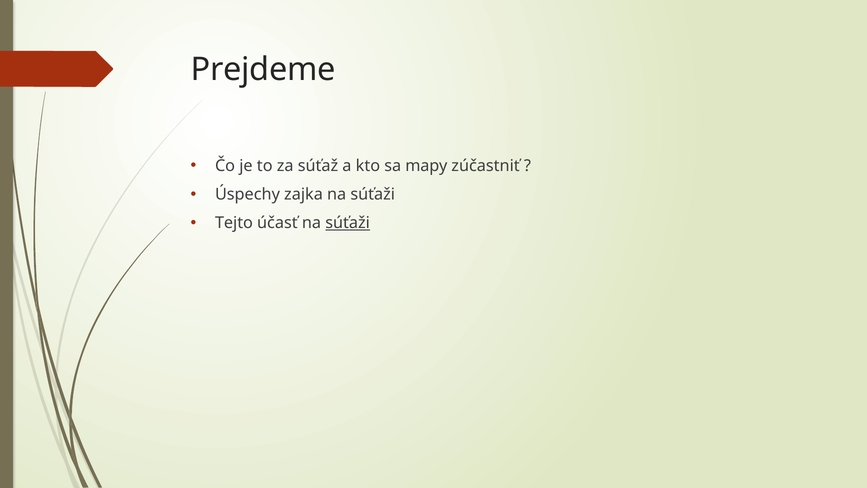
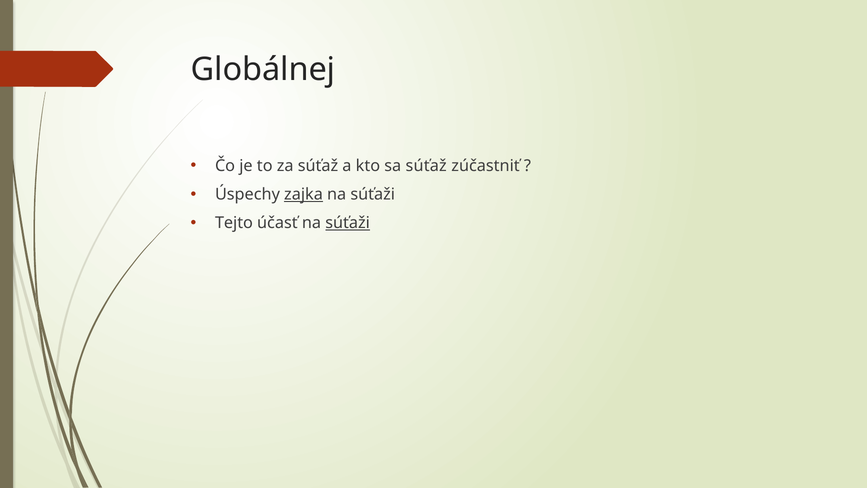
Prejdeme: Prejdeme -> Globálnej
sa mapy: mapy -> súťaž
zajka underline: none -> present
